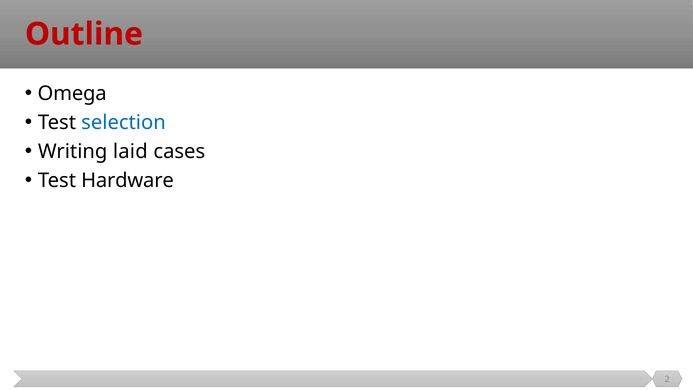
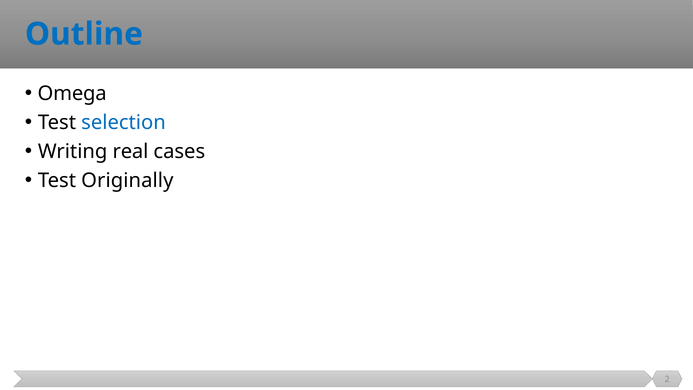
Outline colour: red -> blue
laid: laid -> real
Hardware: Hardware -> Originally
